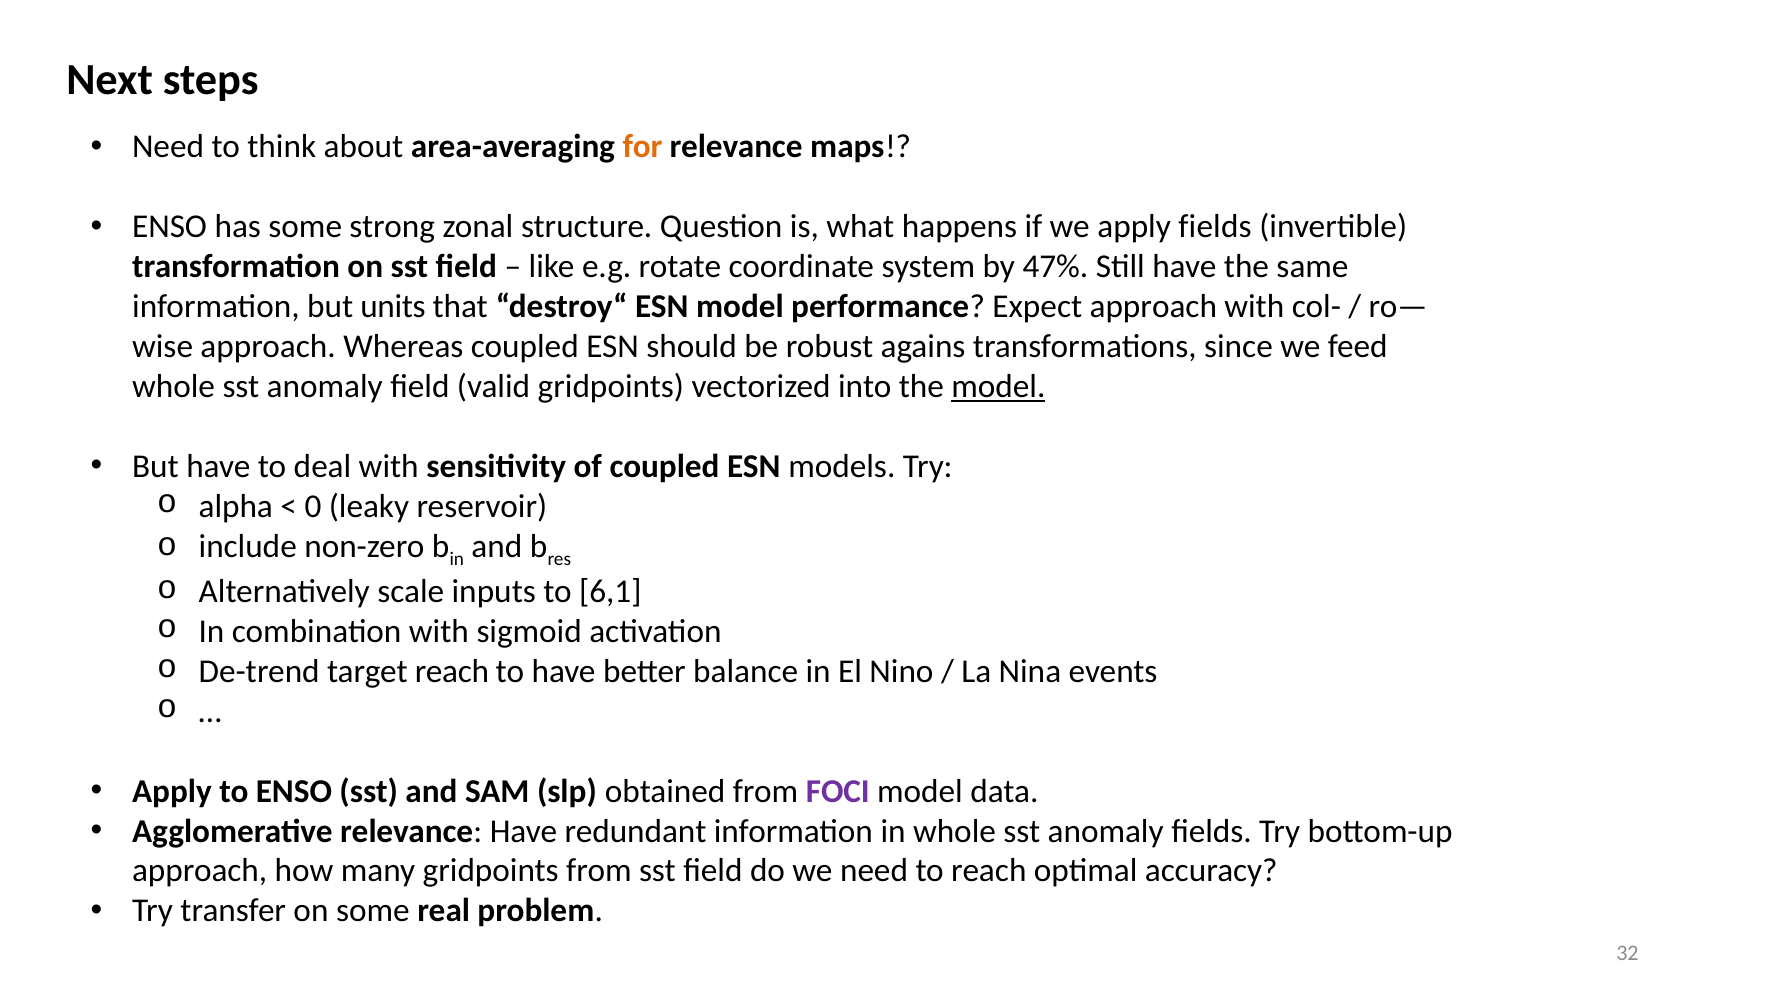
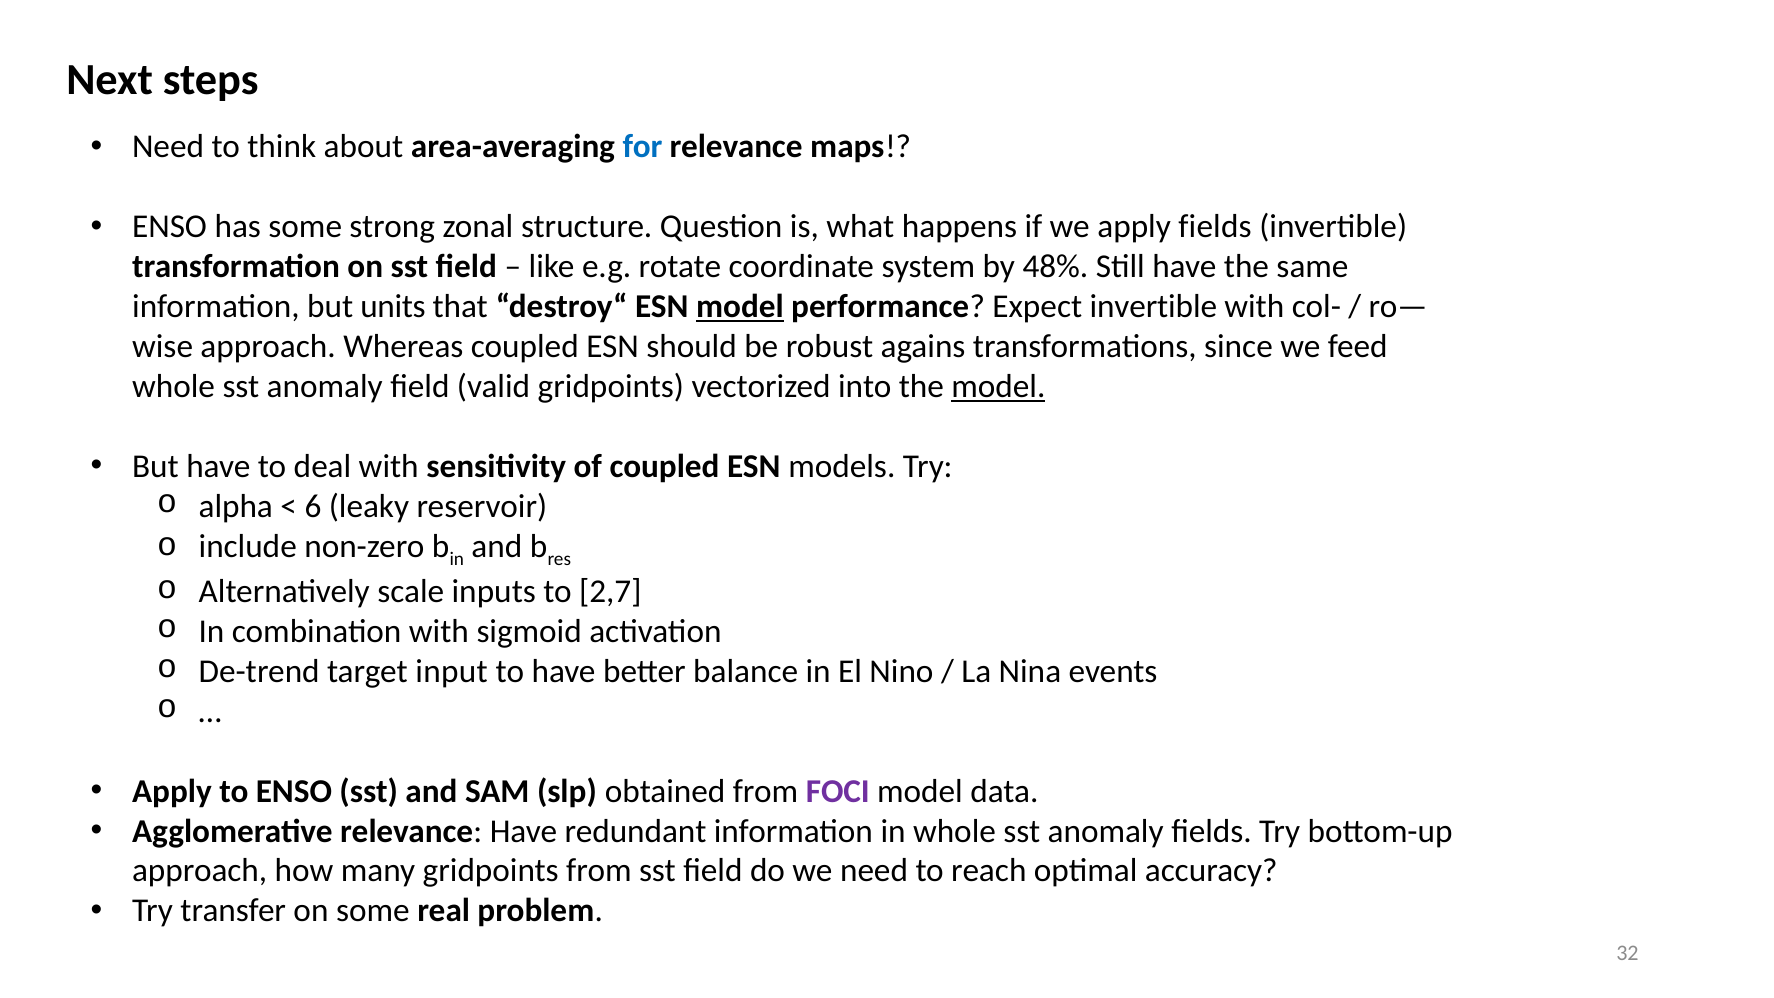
for colour: orange -> blue
47%: 47% -> 48%
model at (740, 307) underline: none -> present
Expect approach: approach -> invertible
0: 0 -> 6
6,1: 6,1 -> 2,7
target reach: reach -> input
